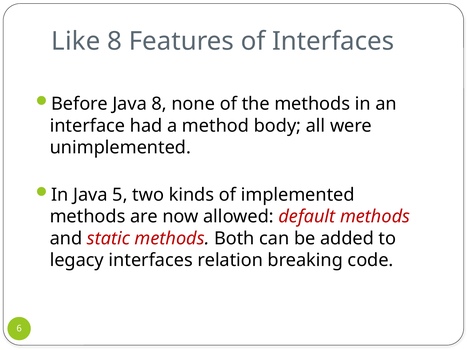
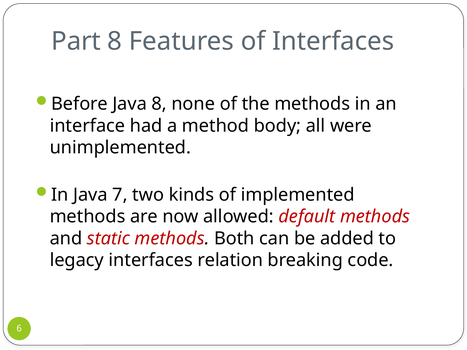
Like: Like -> Part
5: 5 -> 7
